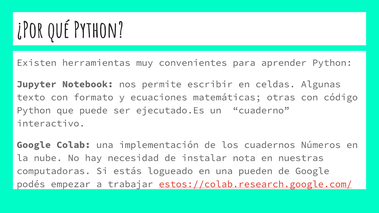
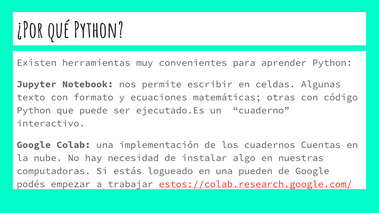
Números: Números -> Cuentas
nota: nota -> algo
